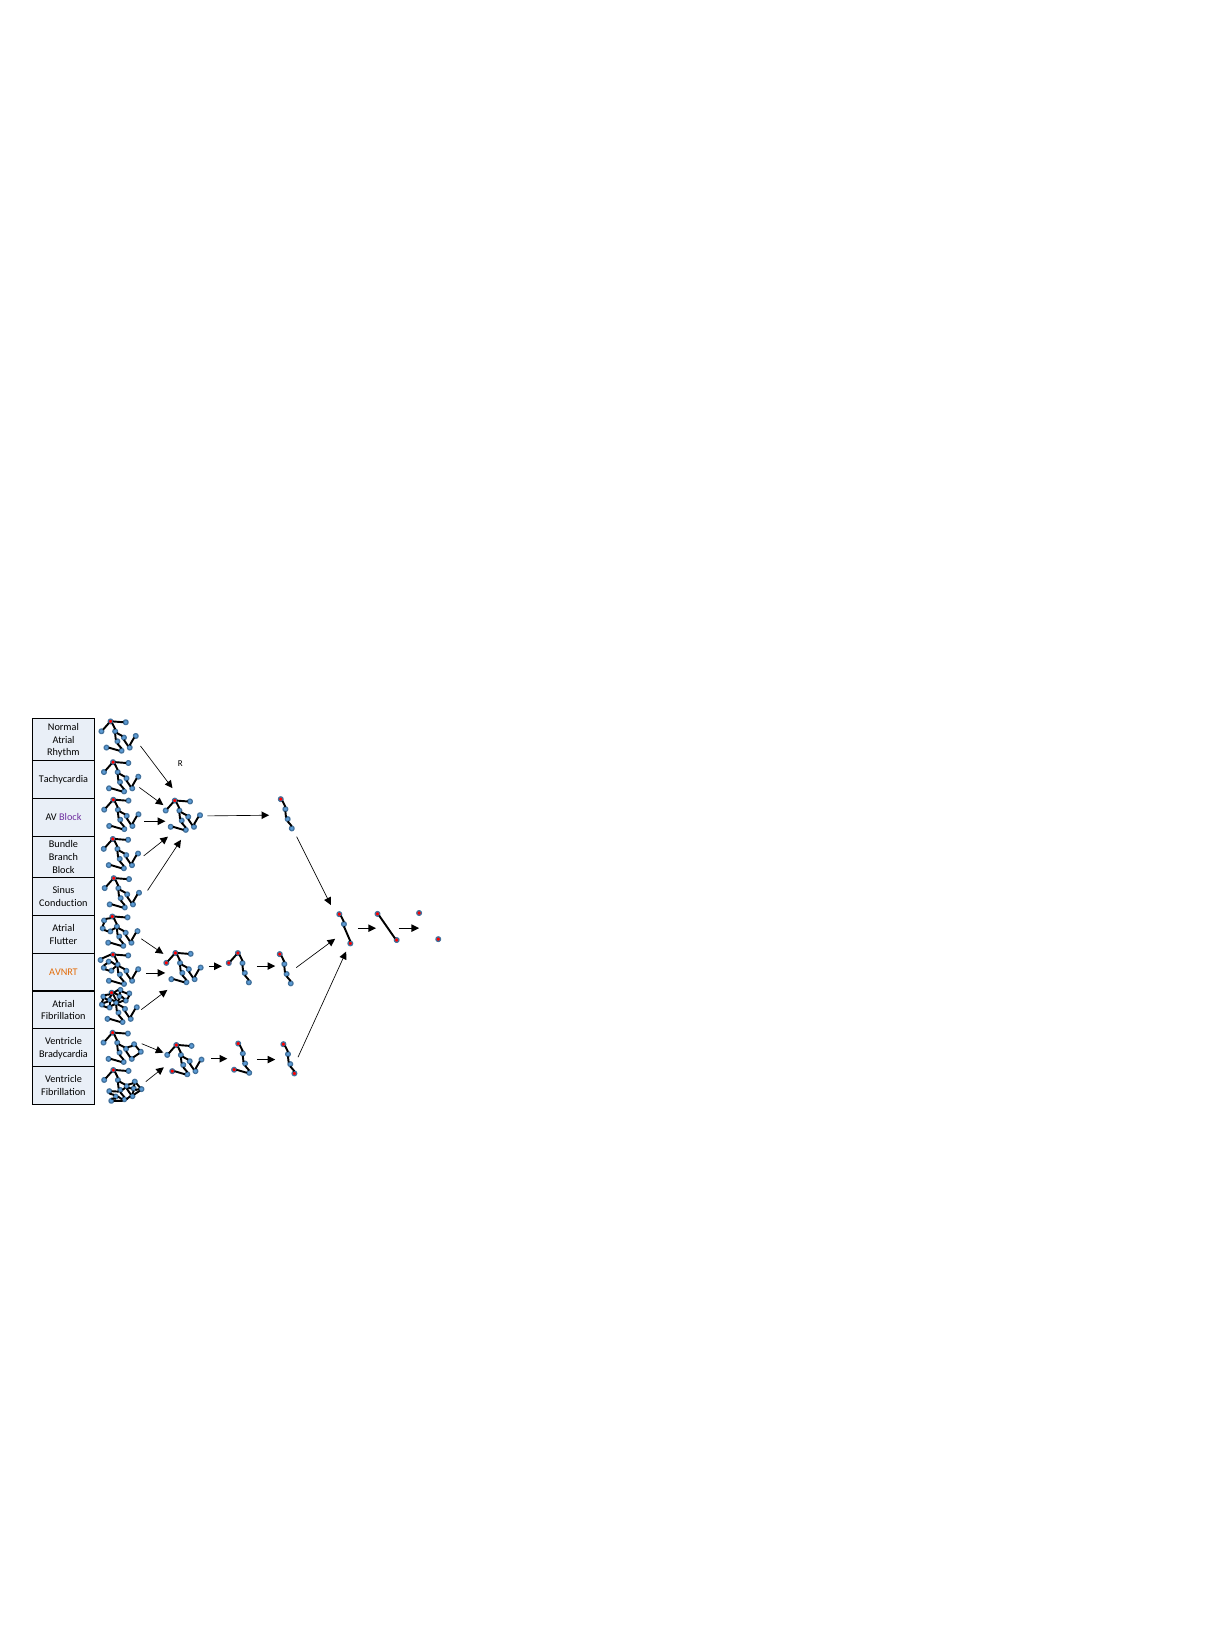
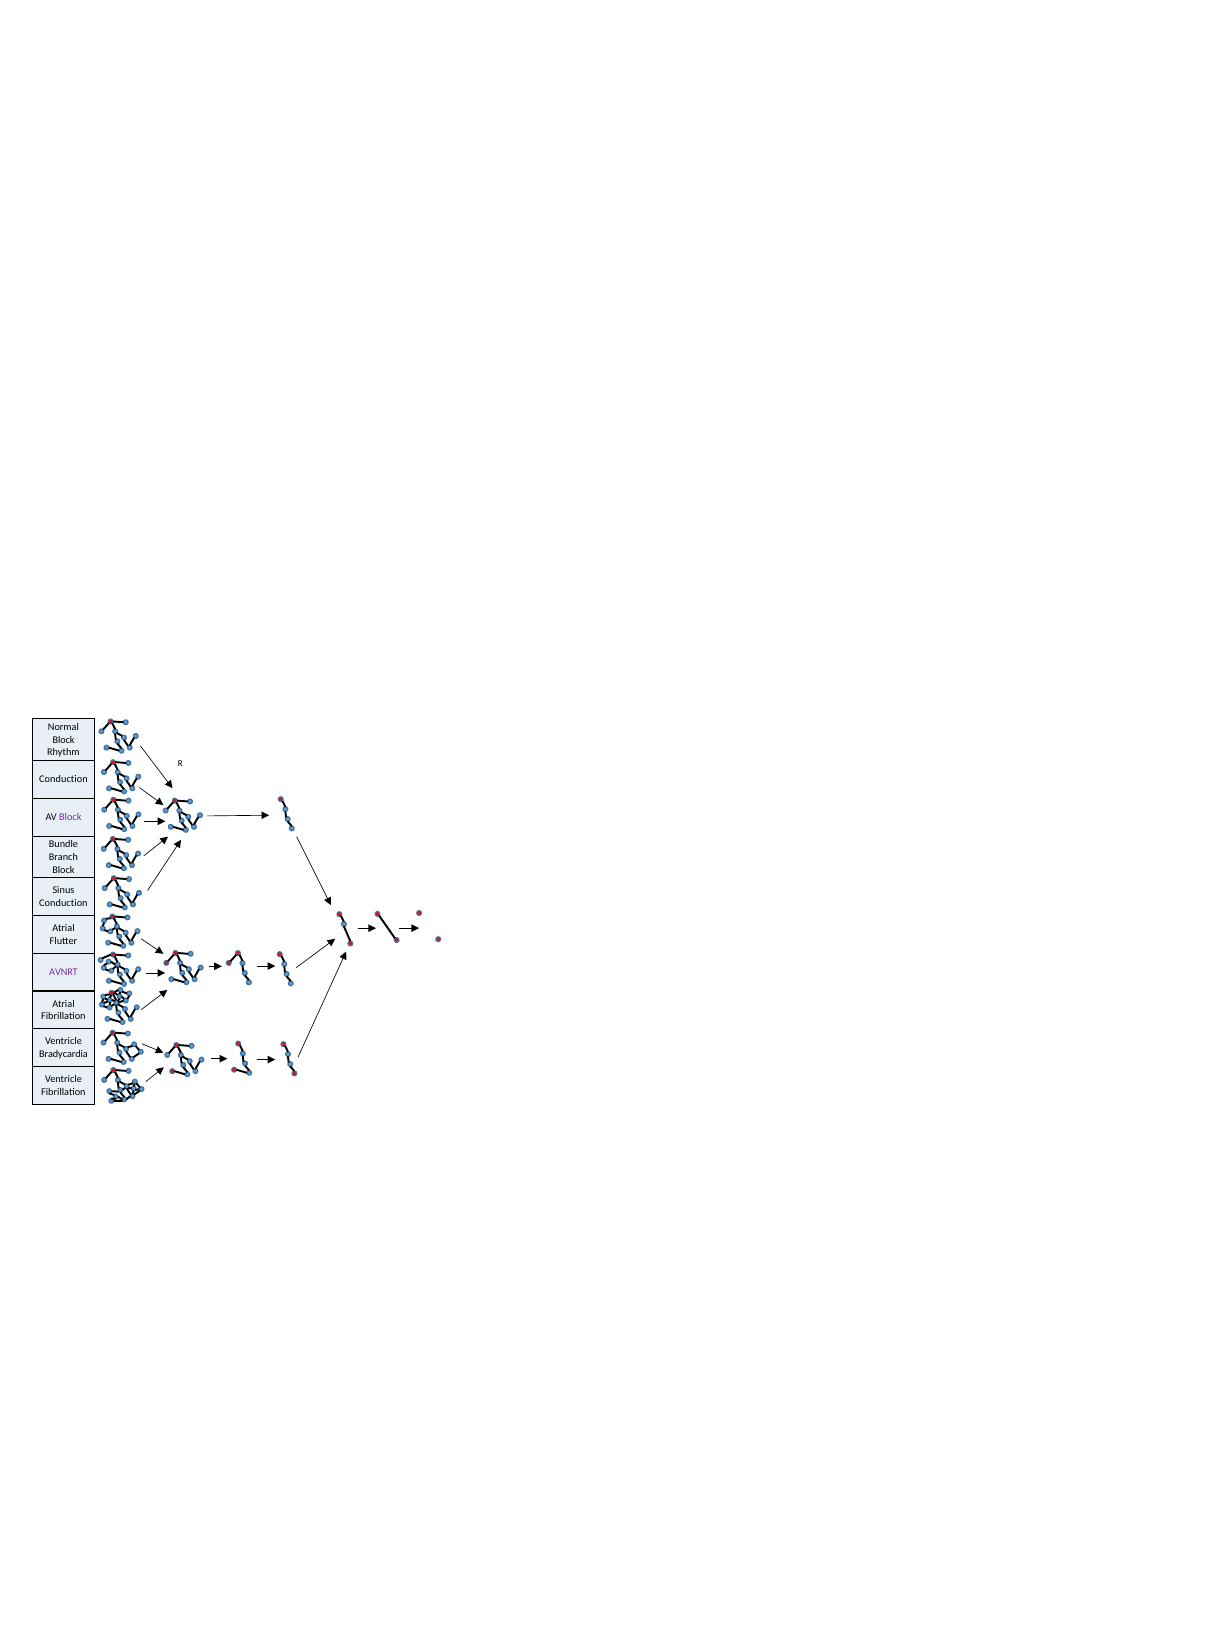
Atrial at (64, 740): Atrial -> Block
Tachycardia at (63, 779): Tachycardia -> Conduction
AVNRT colour: orange -> purple
